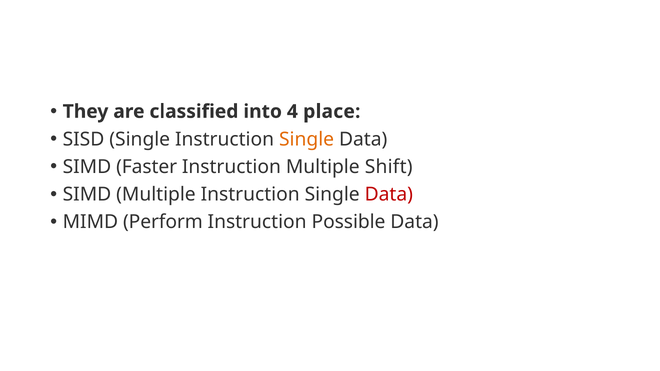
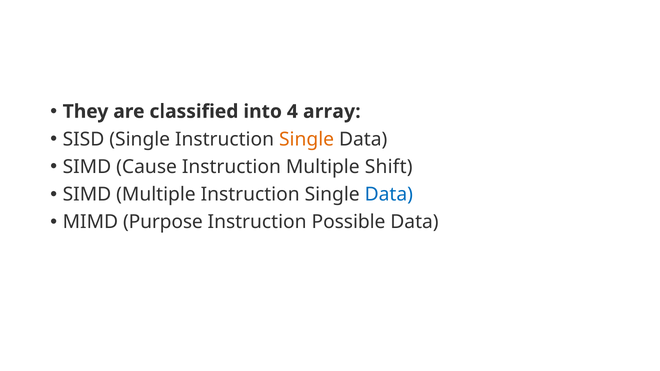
place: place -> array
Faster: Faster -> Cause
Data at (389, 195) colour: red -> blue
Perform: Perform -> Purpose
